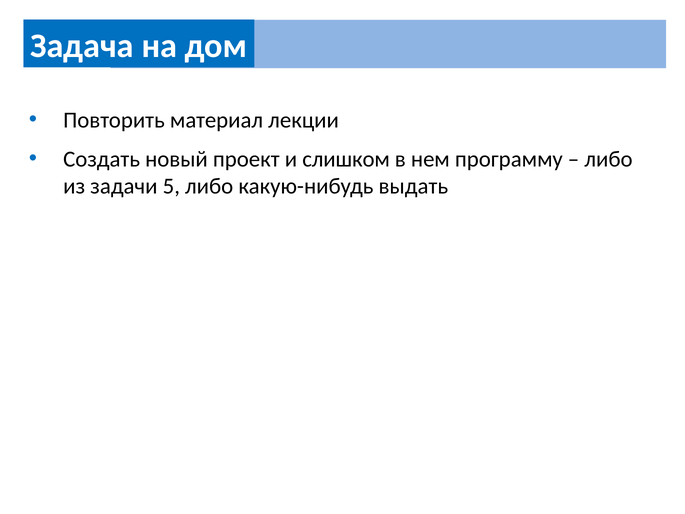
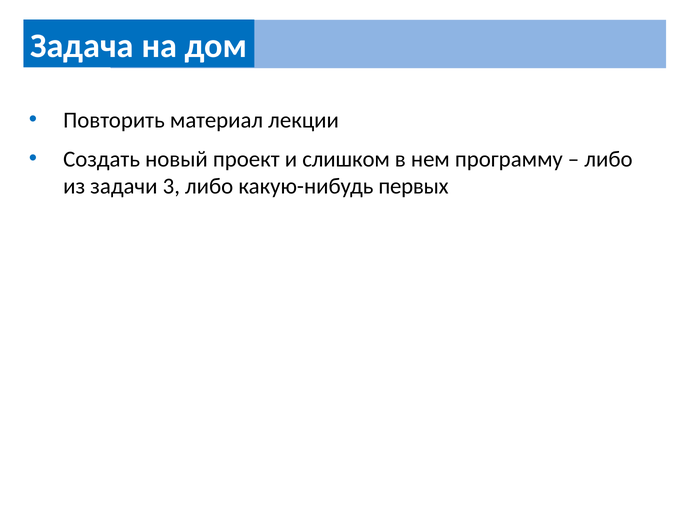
5: 5 -> 3
выдать: выдать -> первых
